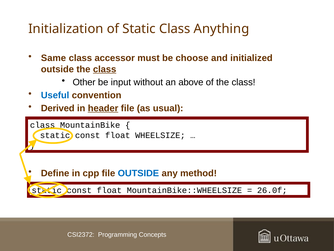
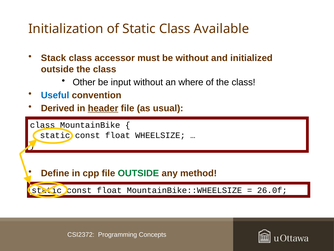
Anything: Anything -> Available
Same: Same -> Stack
be choose: choose -> without
class at (105, 69) underline: present -> none
above: above -> where
OUTSIDE at (138, 173) colour: blue -> green
